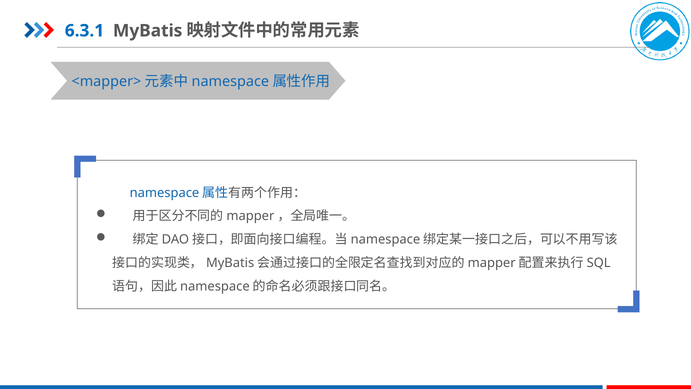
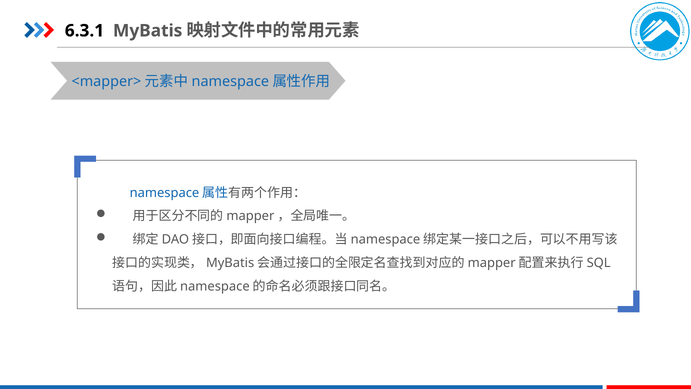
6.3.1 colour: blue -> black
